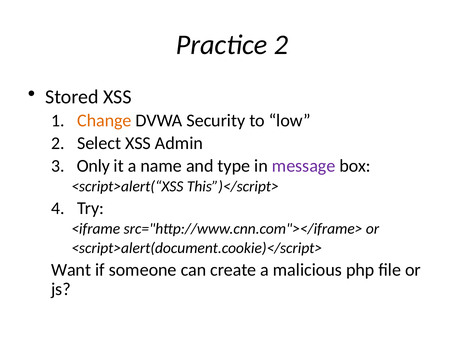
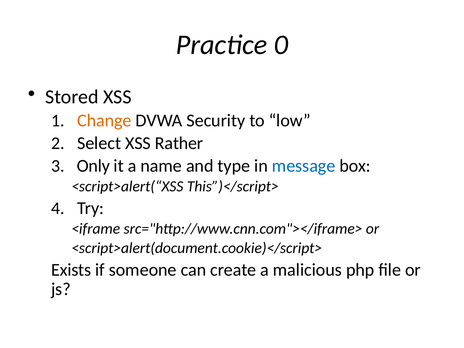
Practice 2: 2 -> 0
Admin: Admin -> Rather
message colour: purple -> blue
Want: Want -> Exists
